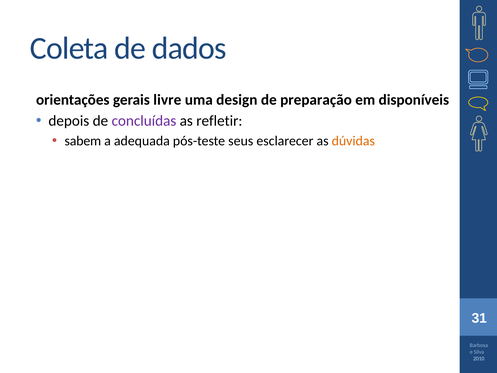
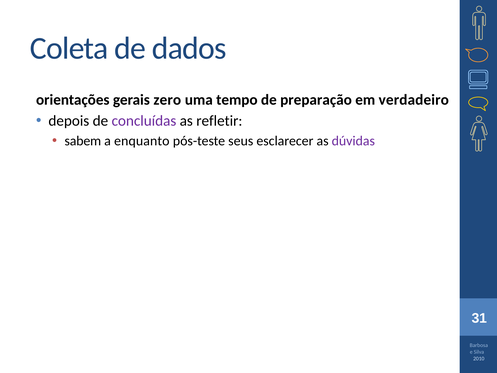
livre: livre -> zero
design: design -> tempo
disponíveis: disponíveis -> verdadeiro
adequada: adequada -> enquanto
dúvidas colour: orange -> purple
